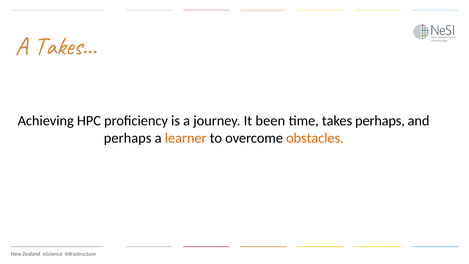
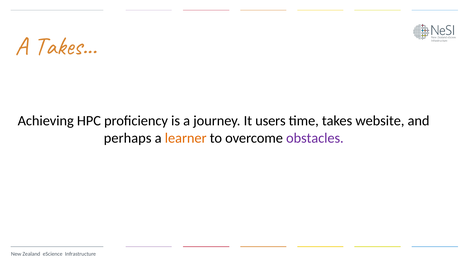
been: been -> users
takes perhaps: perhaps -> website
obstacles colour: orange -> purple
